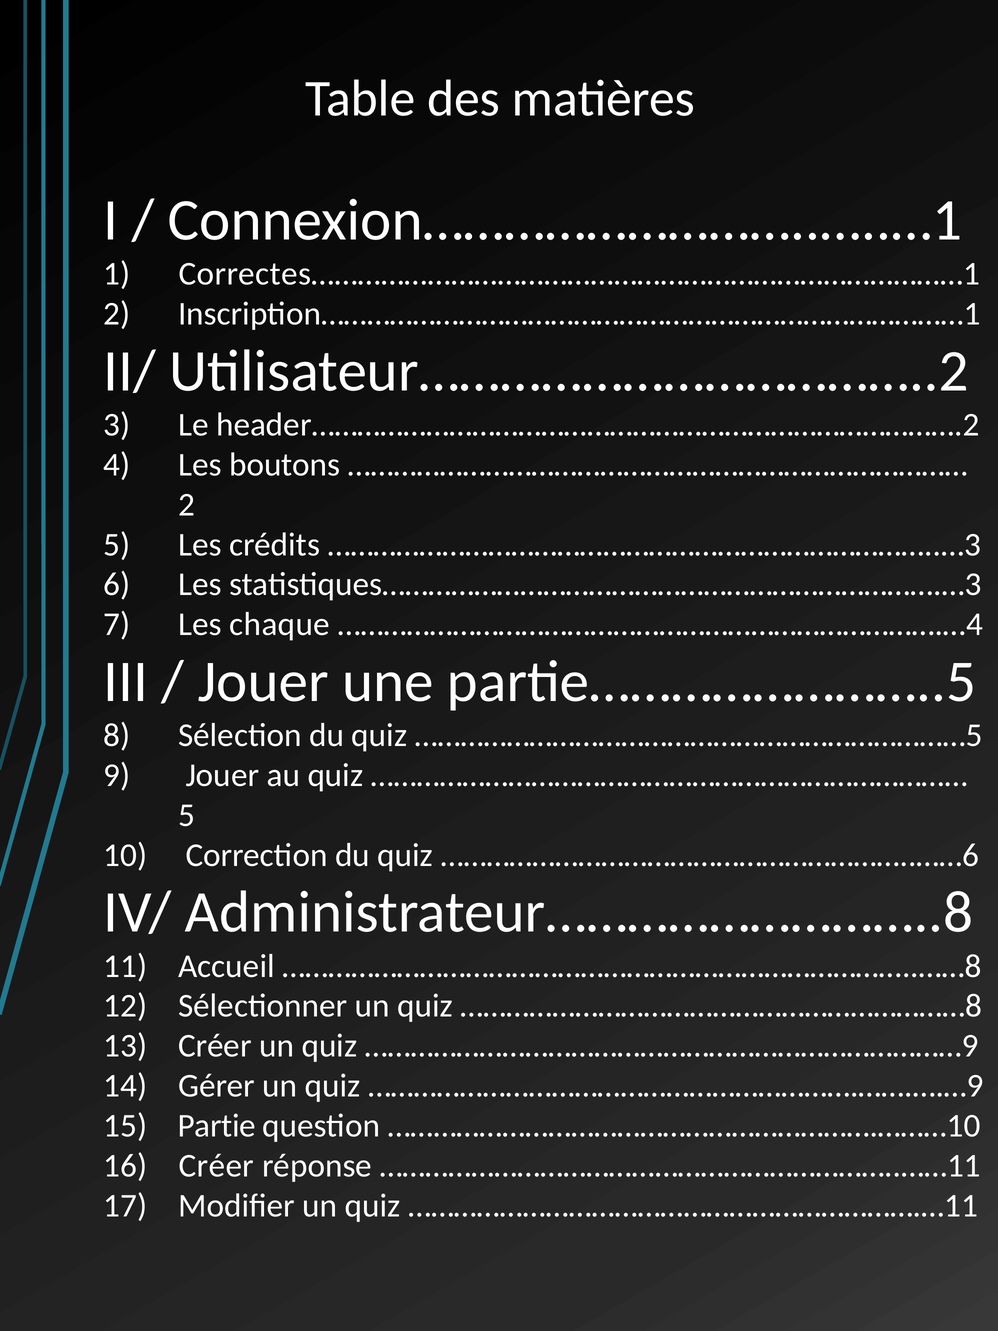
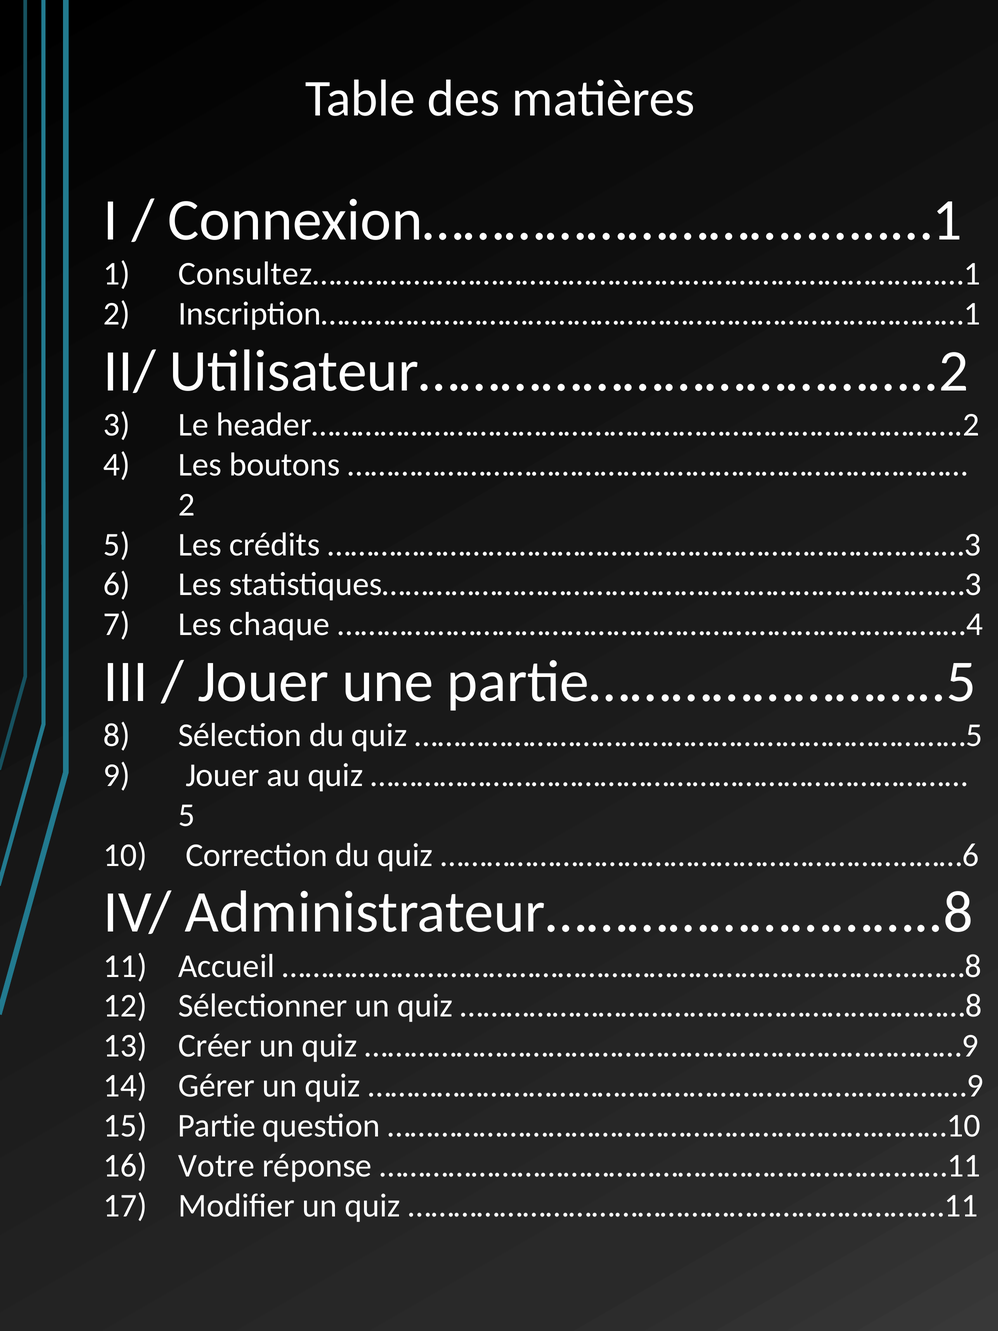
Correctes…………………………………………………………………………1: Correctes…………………………………………………………………………1 -> Consultez…………………………………………………………………………1
Créer at (216, 1165): Créer -> Votre
